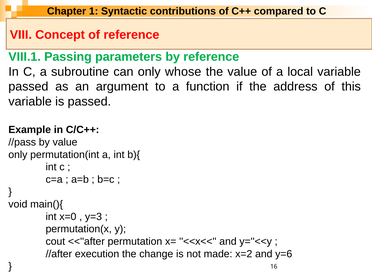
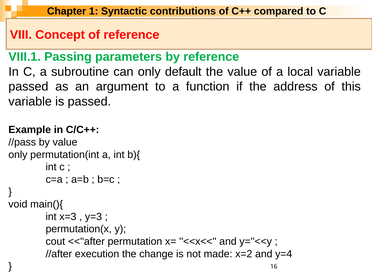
whose: whose -> default
x=0: x=0 -> x=3
y=6: y=6 -> y=4
